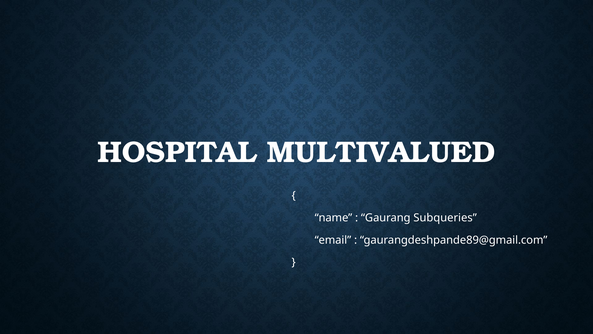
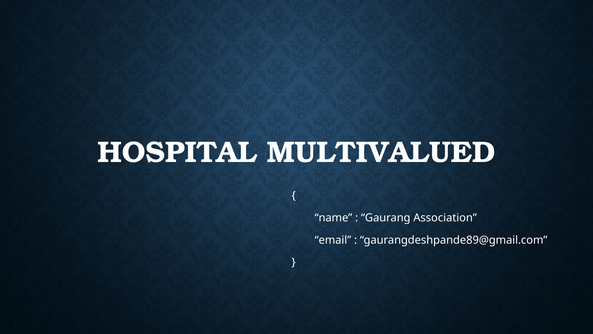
Subqueries: Subqueries -> Association
